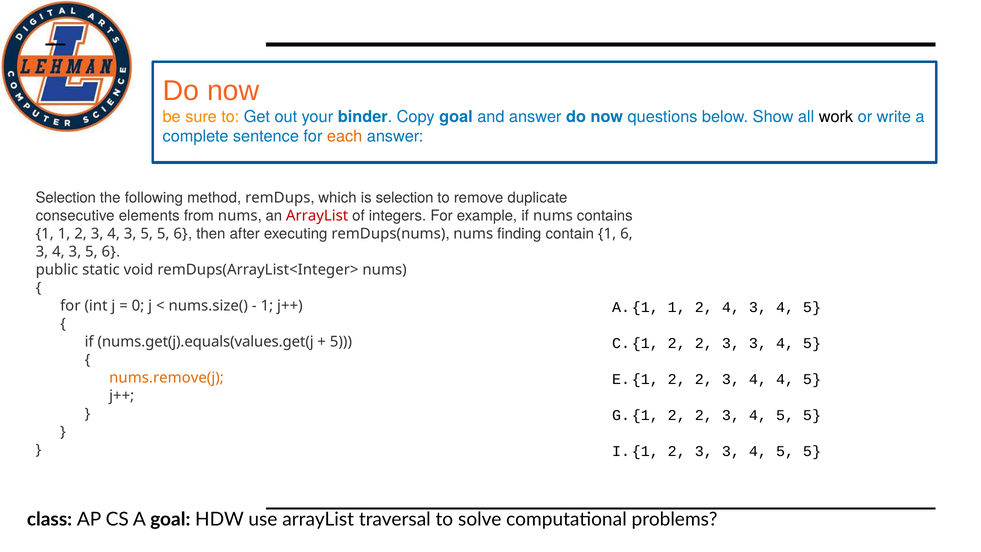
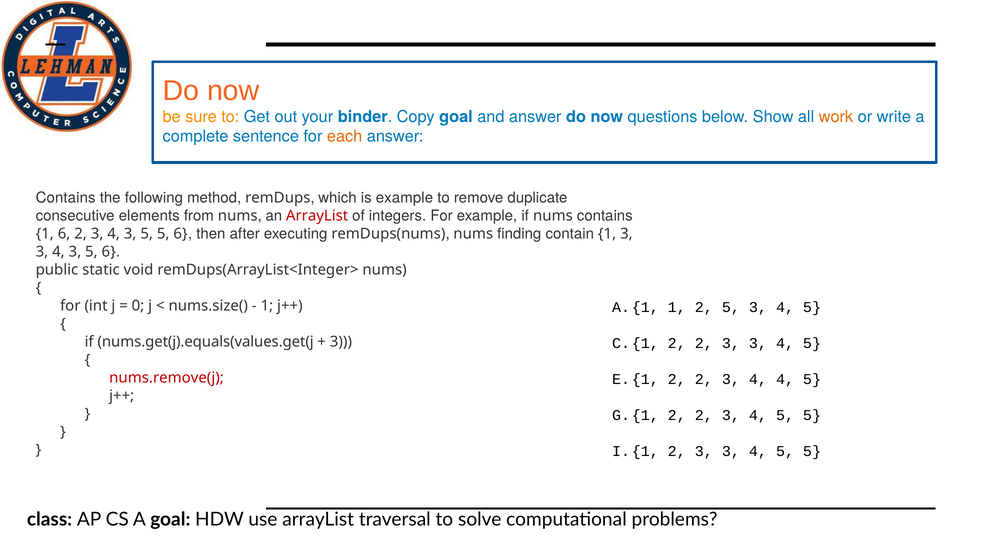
work colour: black -> orange
Selection at (66, 198): Selection -> Contains
is selection: selection -> example
1 1: 1 -> 6
1 6: 6 -> 3
2 4: 4 -> 5
5 at (341, 342): 5 -> 3
nums.remove(j colour: orange -> red
